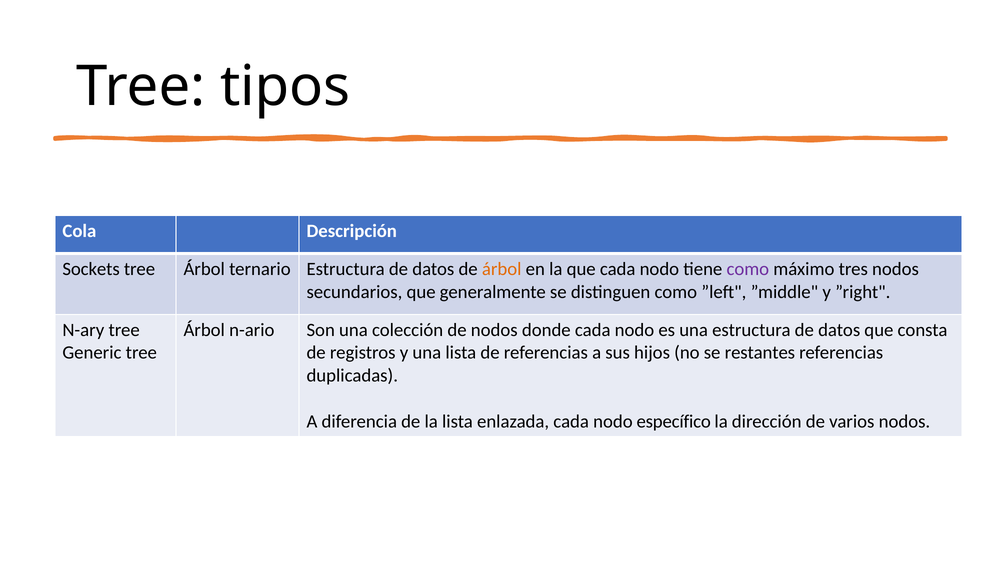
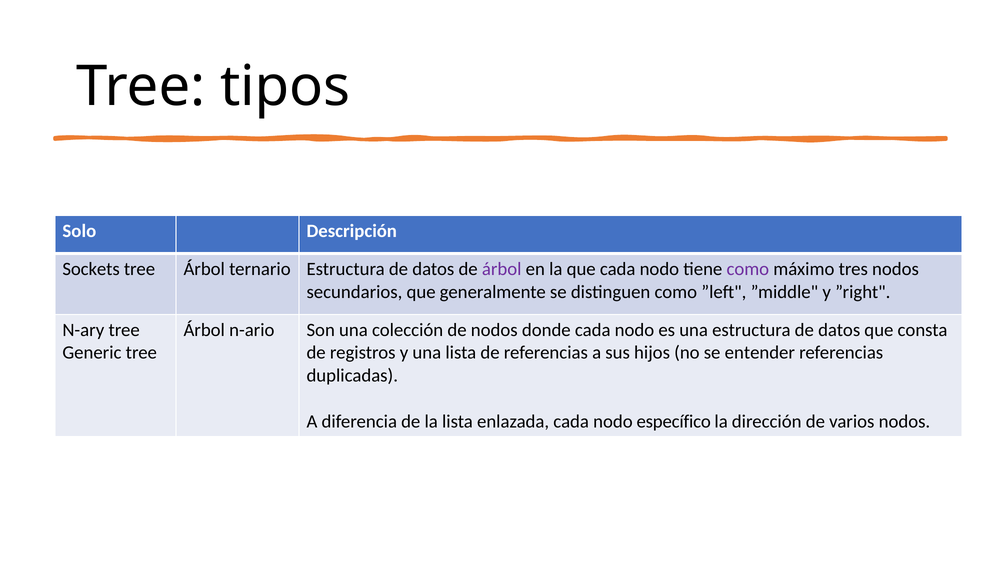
Cola: Cola -> Solo
árbol at (502, 269) colour: orange -> purple
restantes: restantes -> entender
